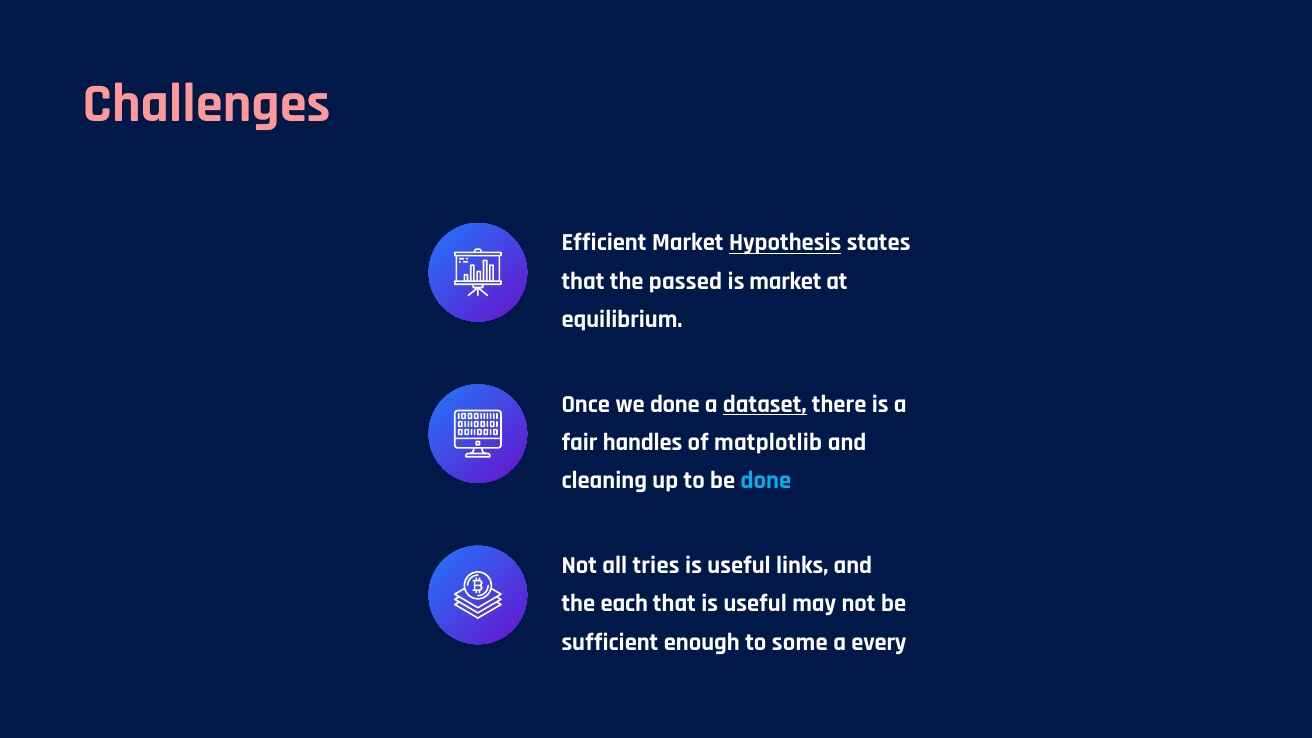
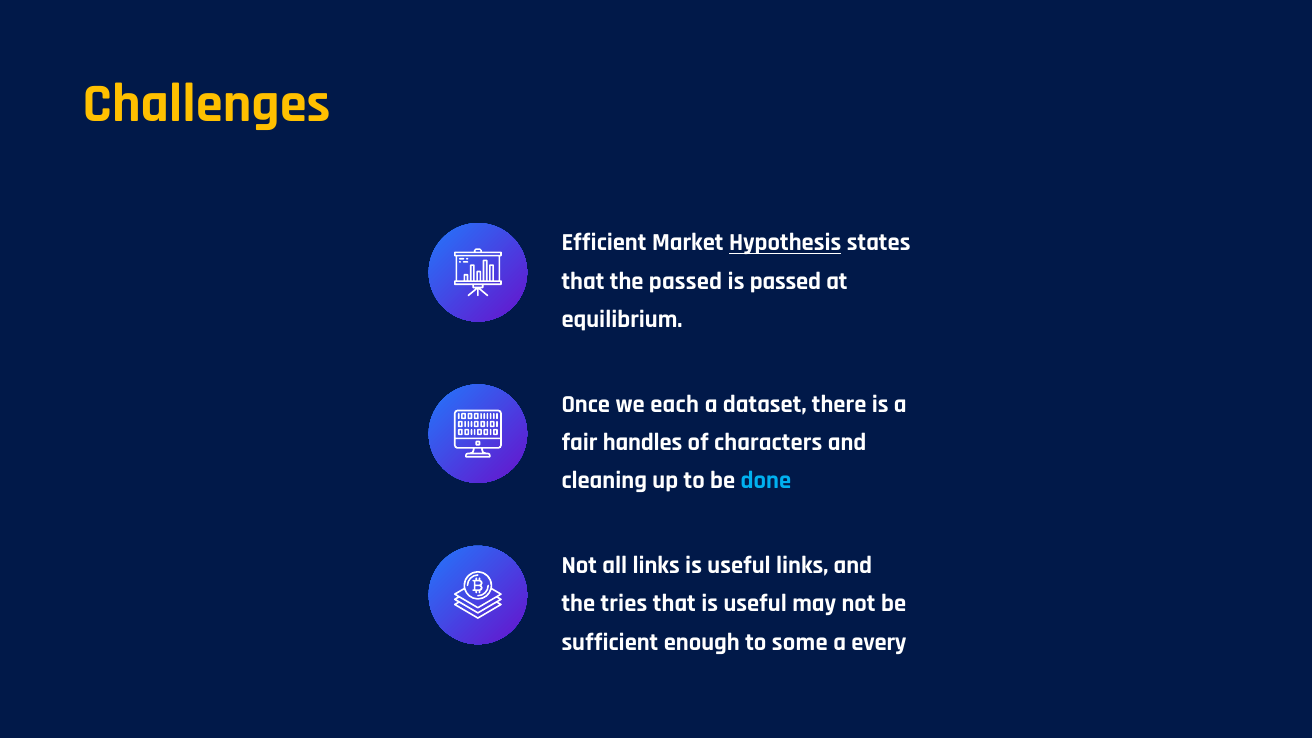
Challenges colour: pink -> yellow
is market: market -> passed
we done: done -> each
dataset underline: present -> none
matplotlib: matplotlib -> characters
all tries: tries -> links
each: each -> tries
